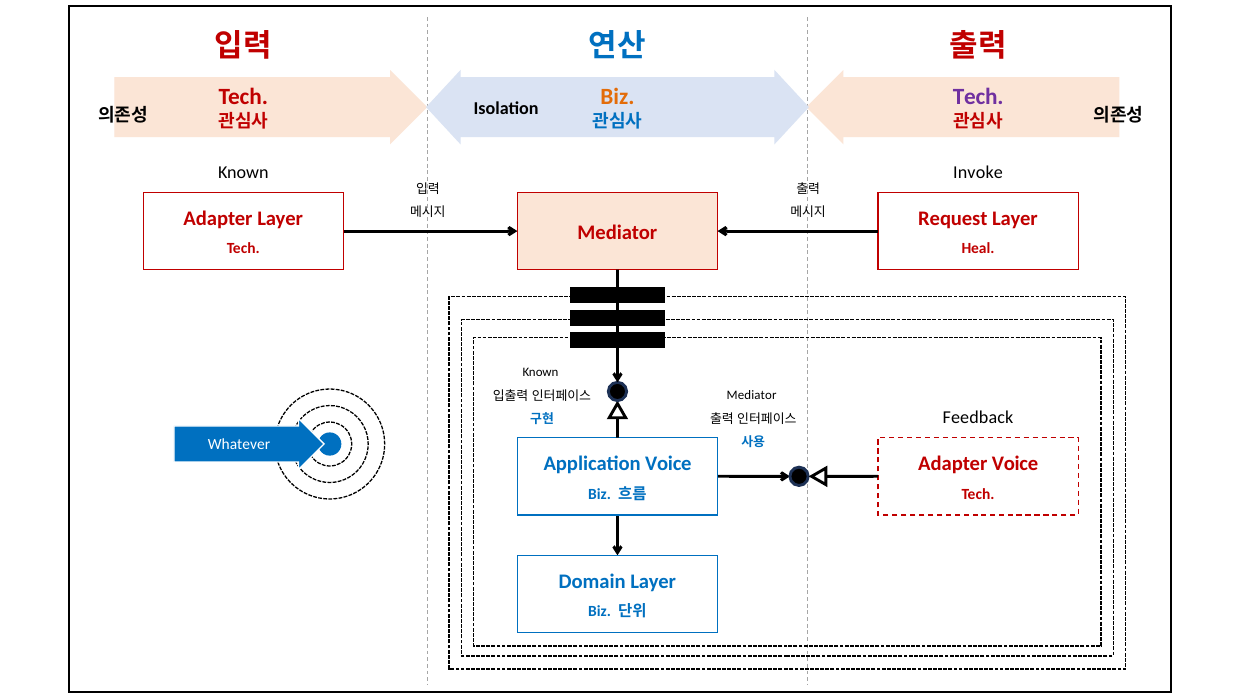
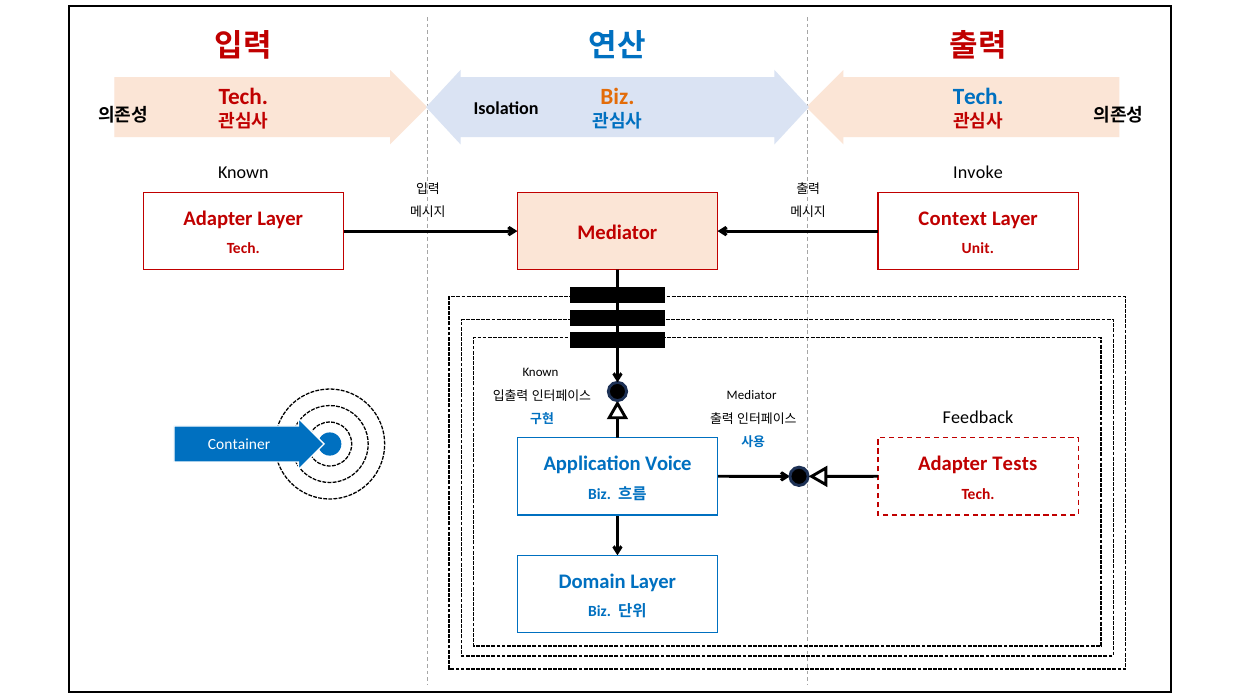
Tech at (978, 97) colour: purple -> blue
Request: Request -> Context
Heal: Heal -> Unit
Whatever: Whatever -> Container
Adapter Voice: Voice -> Tests
